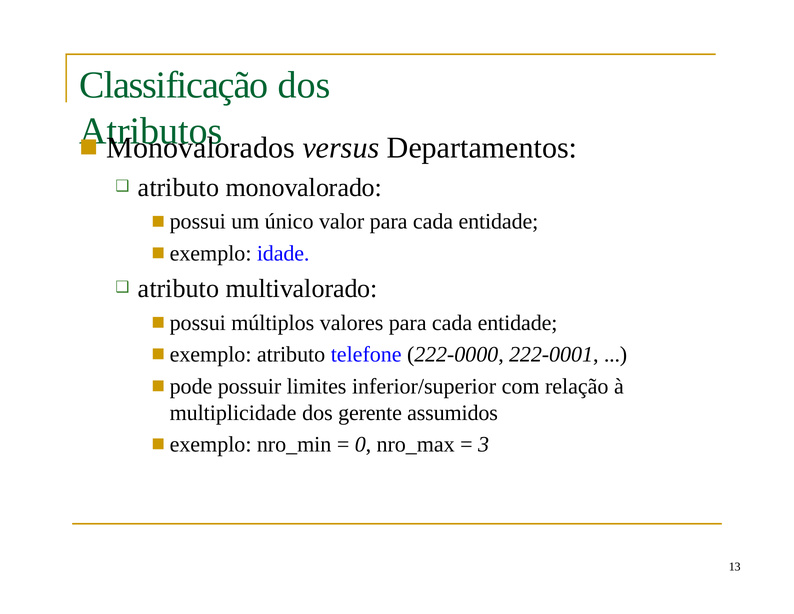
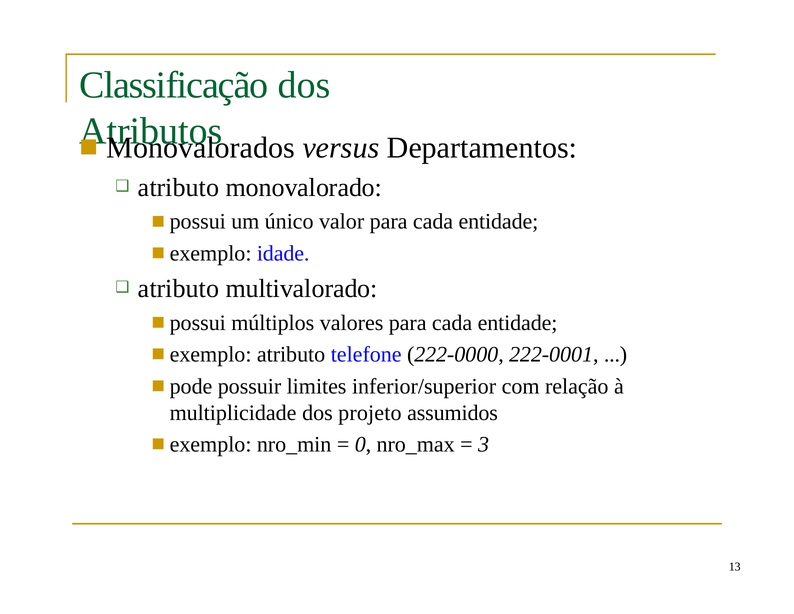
gerente: gerente -> projeto
